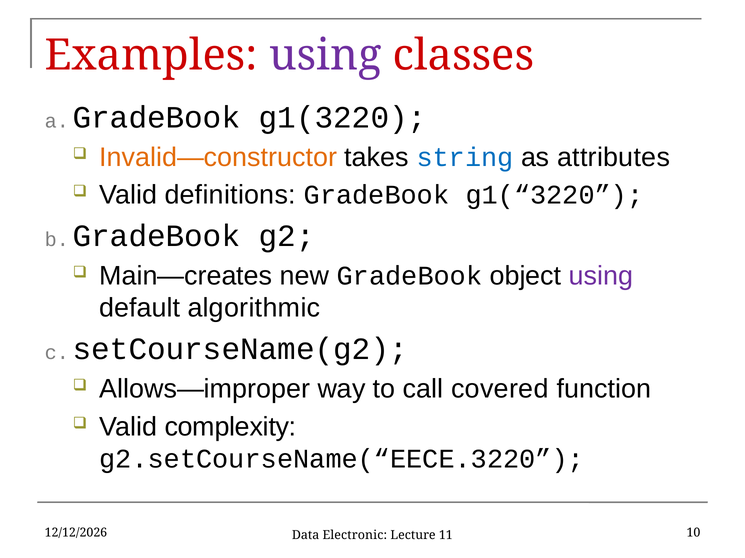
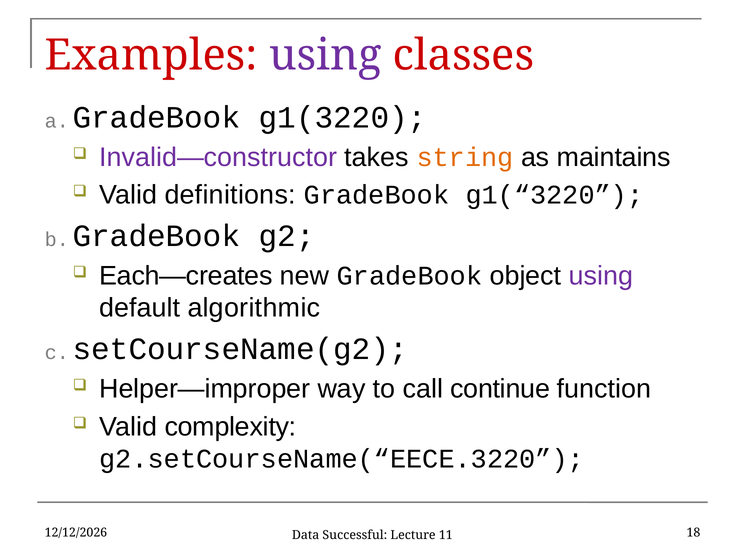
Invalid—constructor colour: orange -> purple
string colour: blue -> orange
attributes: attributes -> maintains
Main—creates: Main—creates -> Each—creates
Allows—improper: Allows—improper -> Helper—improper
covered: covered -> continue
Electronic: Electronic -> Successful
10: 10 -> 18
